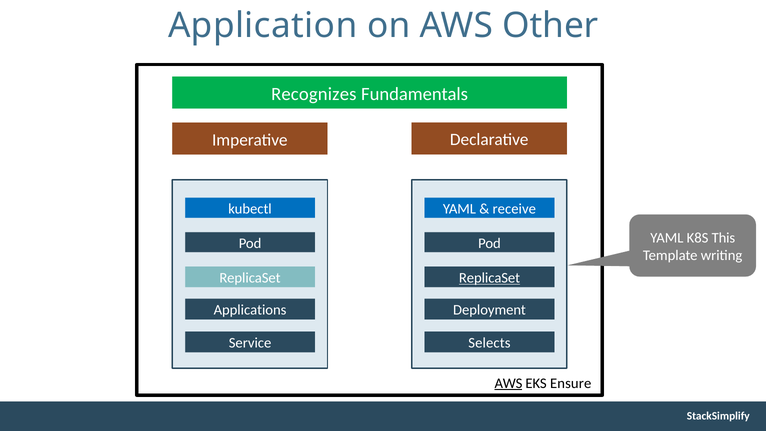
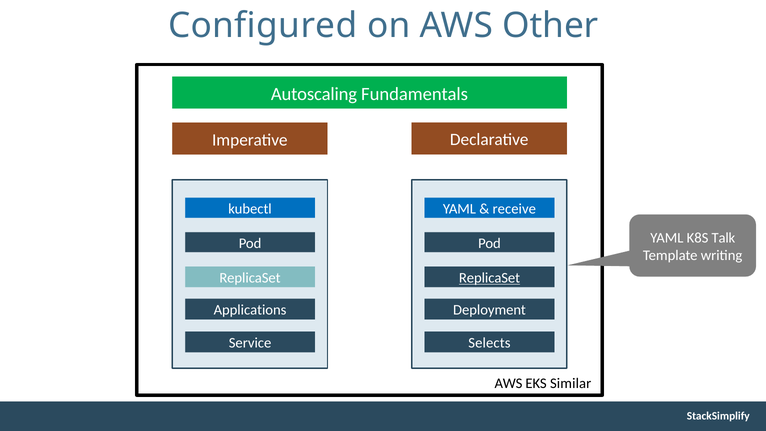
Application: Application -> Configured
Recognizes: Recognizes -> Autoscaling
This: This -> Talk
AWS at (508, 383) underline: present -> none
Ensure: Ensure -> Similar
